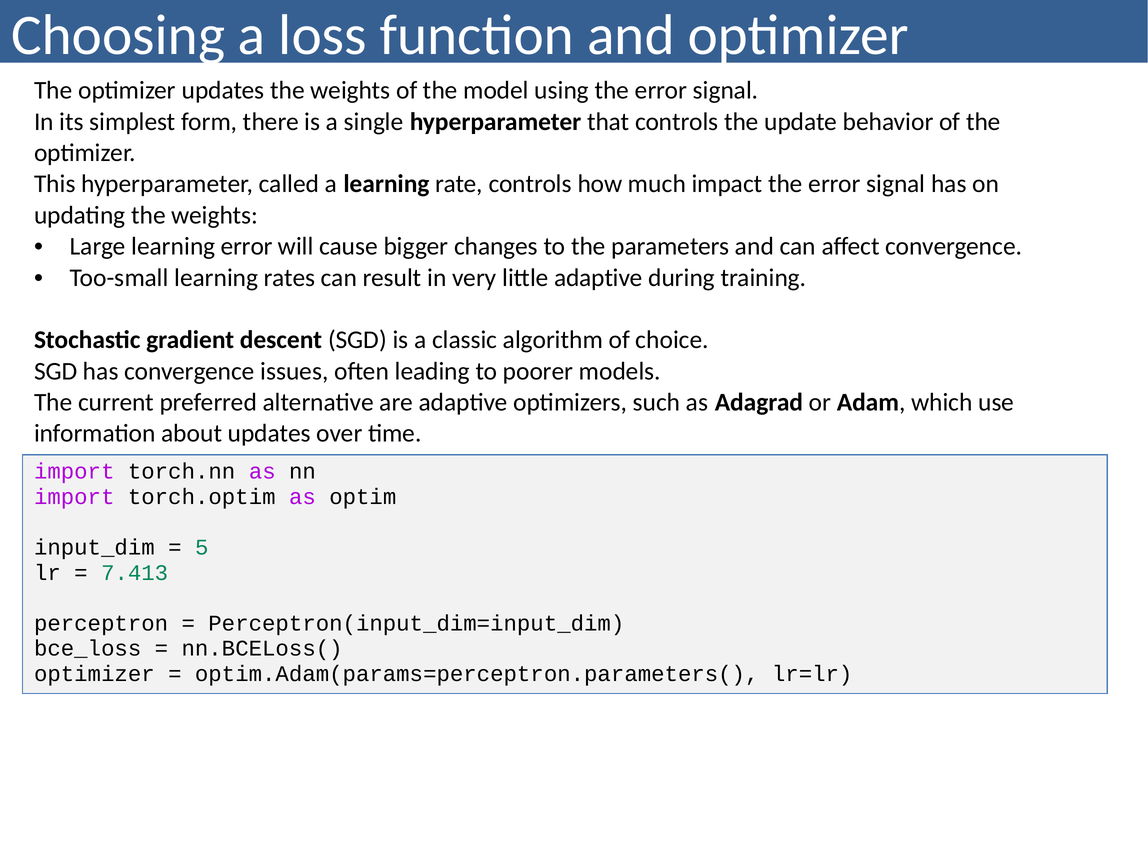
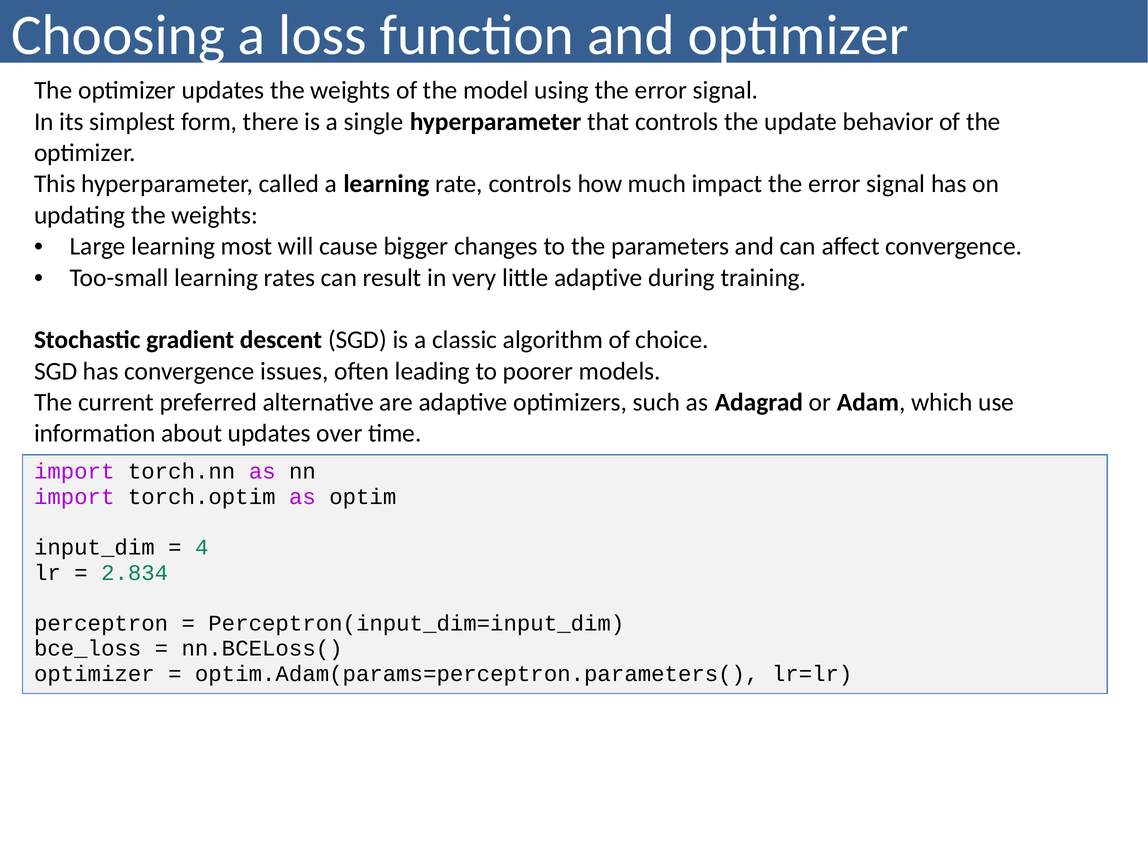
learning error: error -> most
5: 5 -> 4
7.413: 7.413 -> 2.834
